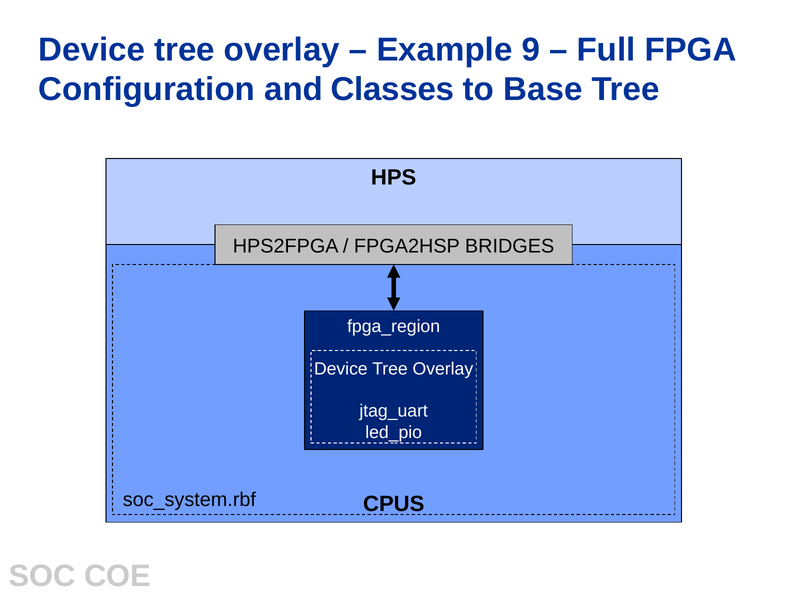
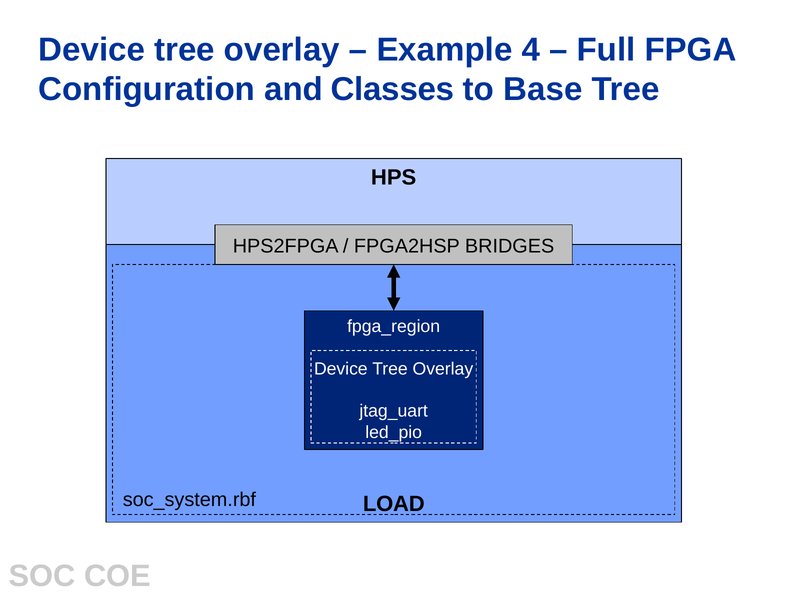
9: 9 -> 4
CPUS: CPUS -> LOAD
